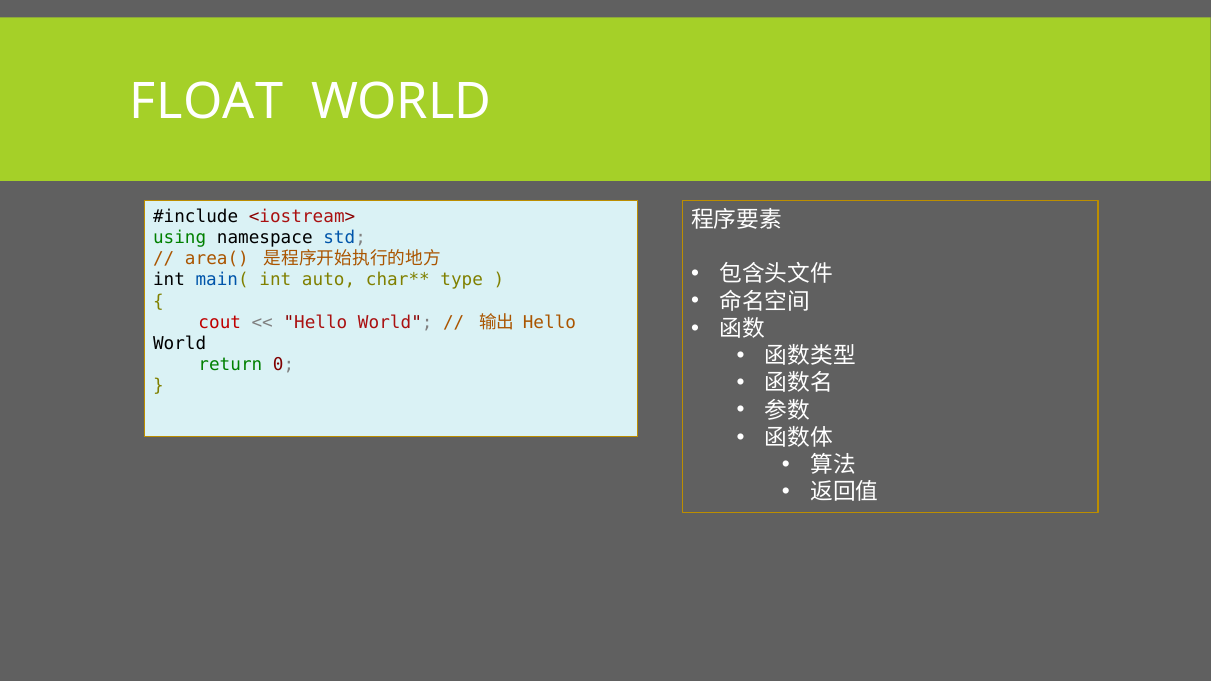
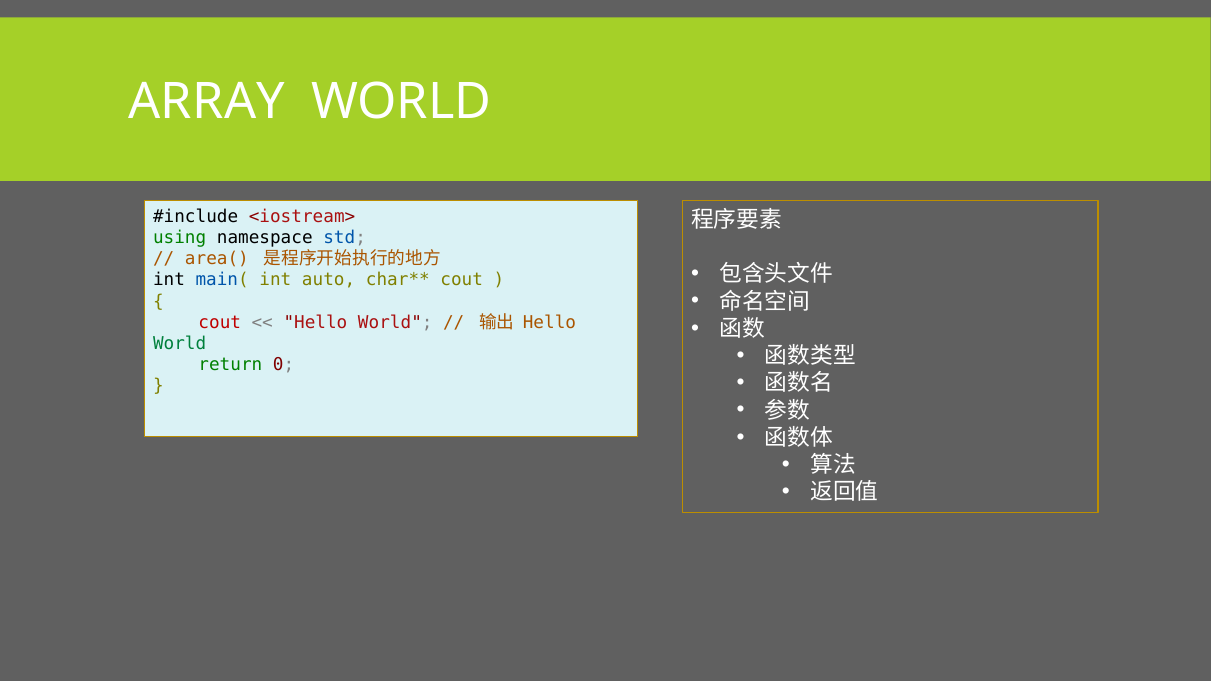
FLOAT: FLOAT -> ARRAY
type at (462, 280): type -> cout
World at (180, 344) colour: black -> green
